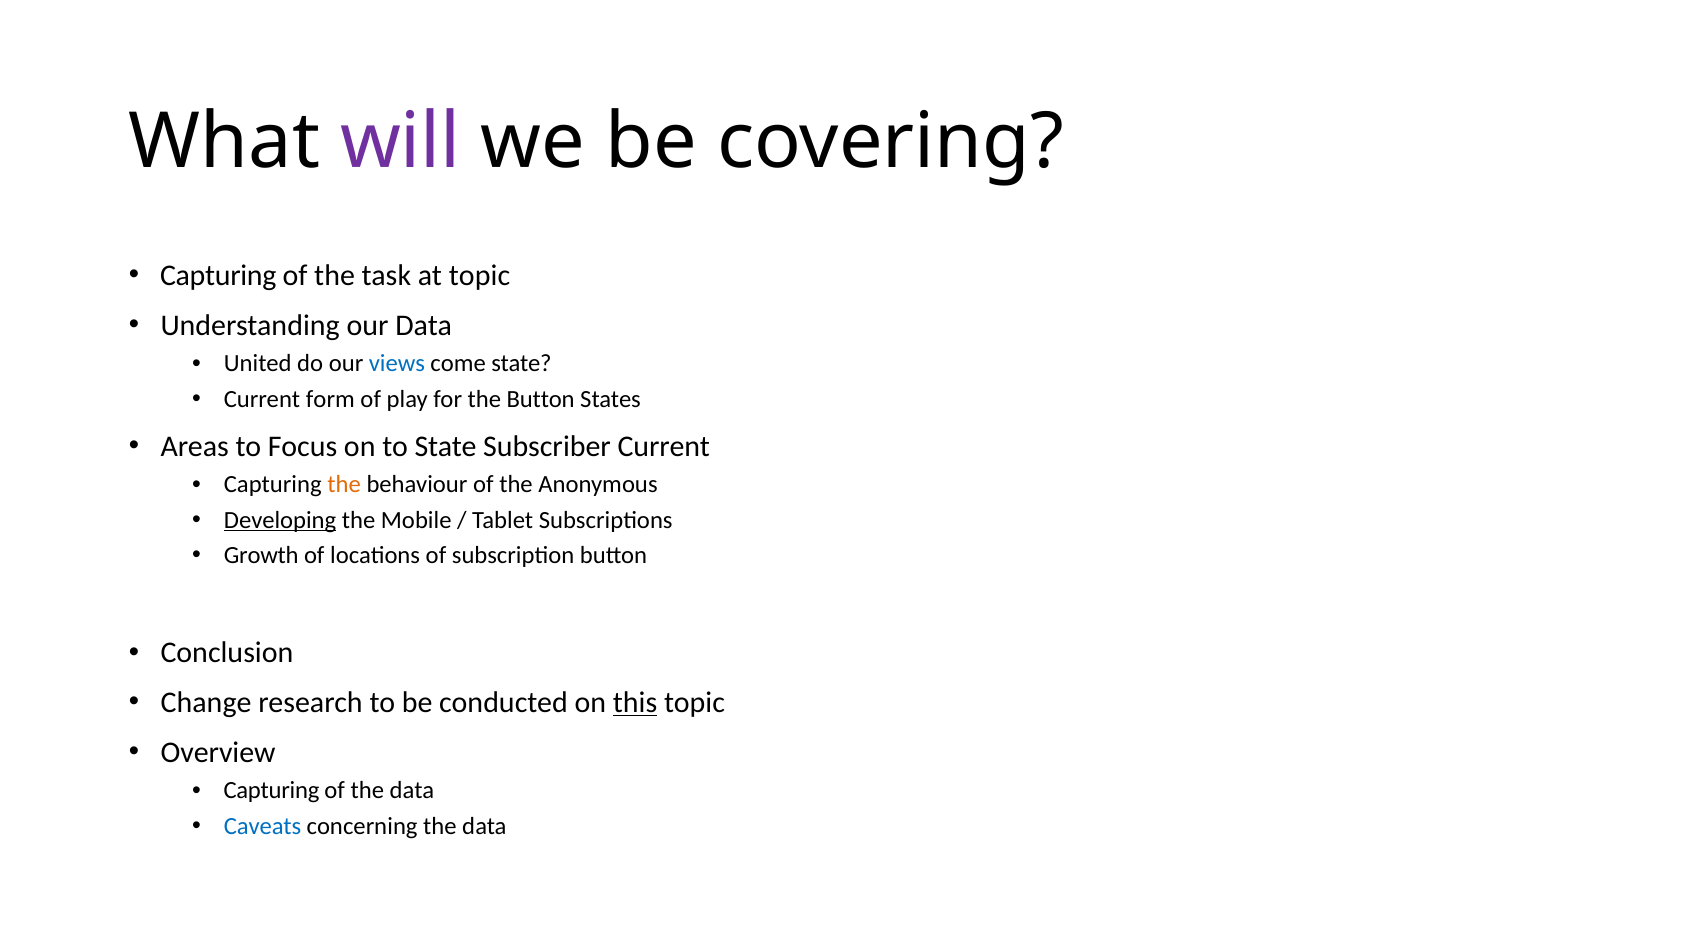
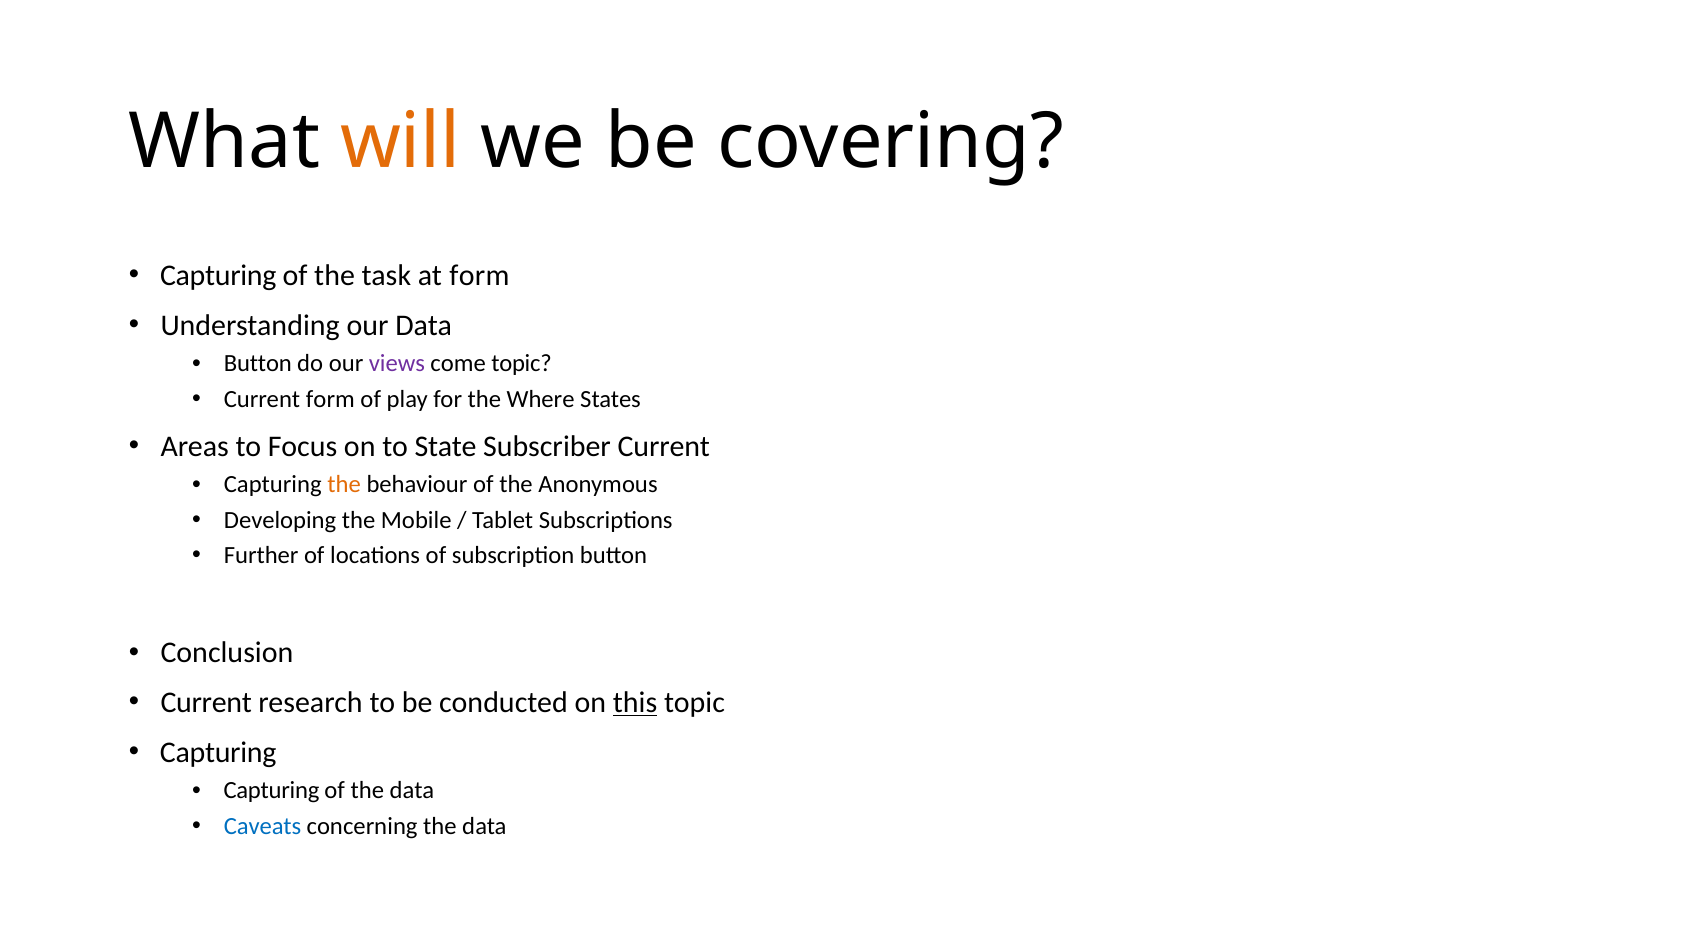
will colour: purple -> orange
at topic: topic -> form
United at (258, 364): United -> Button
views colour: blue -> purple
come state: state -> topic
the Button: Button -> Where
Developing underline: present -> none
Growth: Growth -> Further
Change at (206, 702): Change -> Current
Overview at (218, 752): Overview -> Capturing
